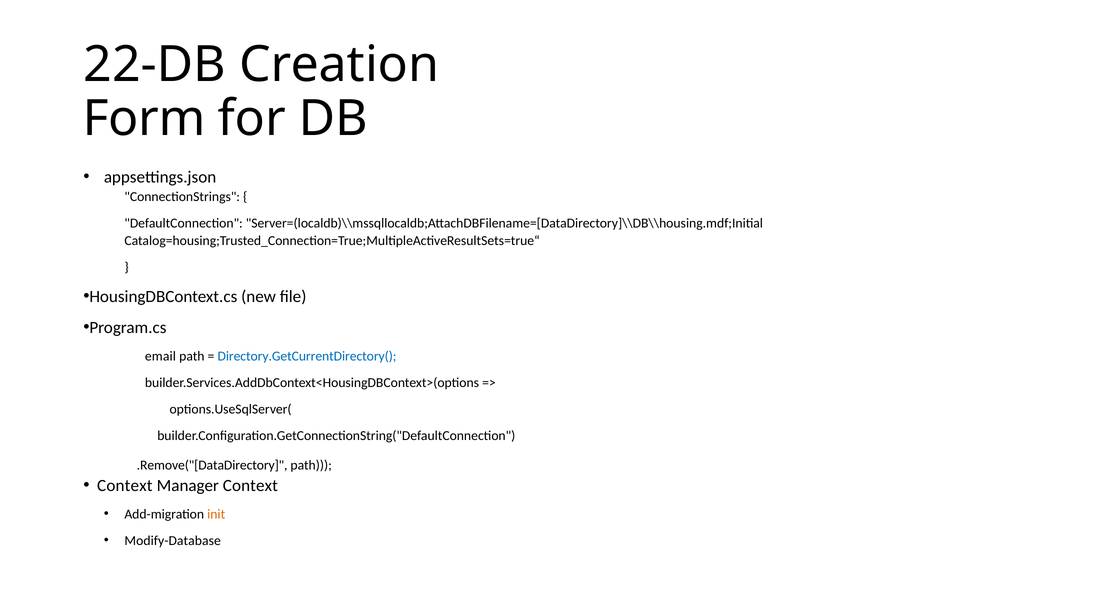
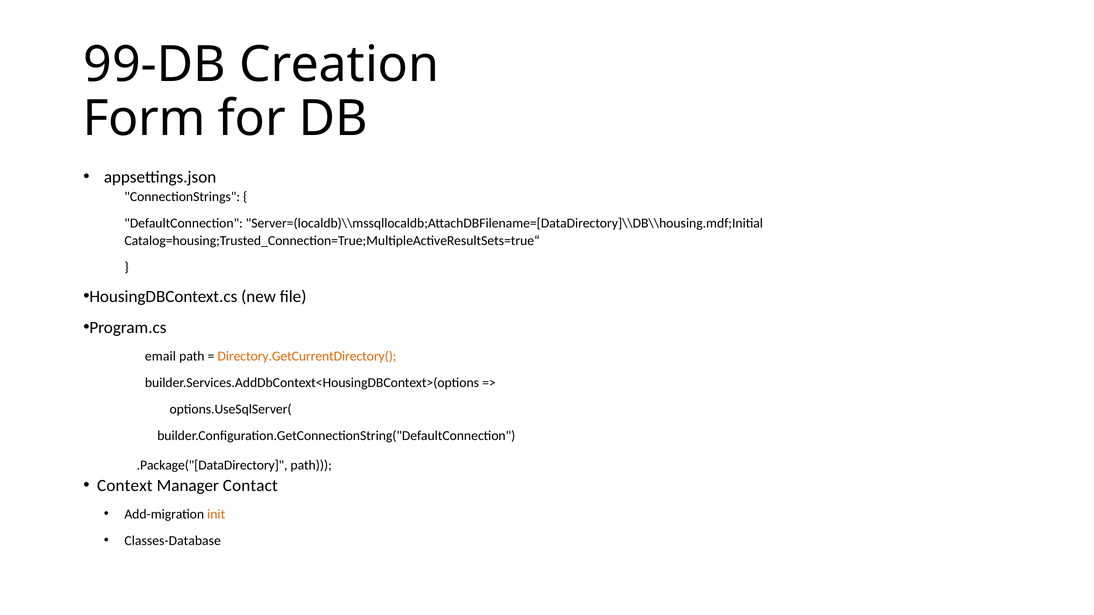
22-DB: 22-DB -> 99-DB
Directory.GetCurrentDirectory( colour: blue -> orange
.Remove("[DataDirectory: .Remove("[DataDirectory -> .Package("[DataDirectory
Manager Context: Context -> Contact
Modify-Database: Modify-Database -> Classes-Database
